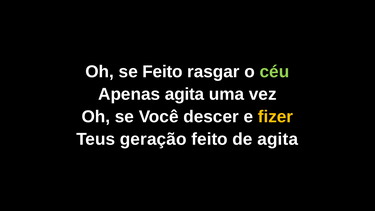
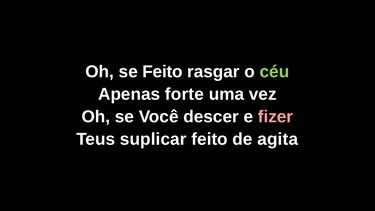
Apenas agita: agita -> forte
fizer colour: yellow -> pink
geração: geração -> suplicar
